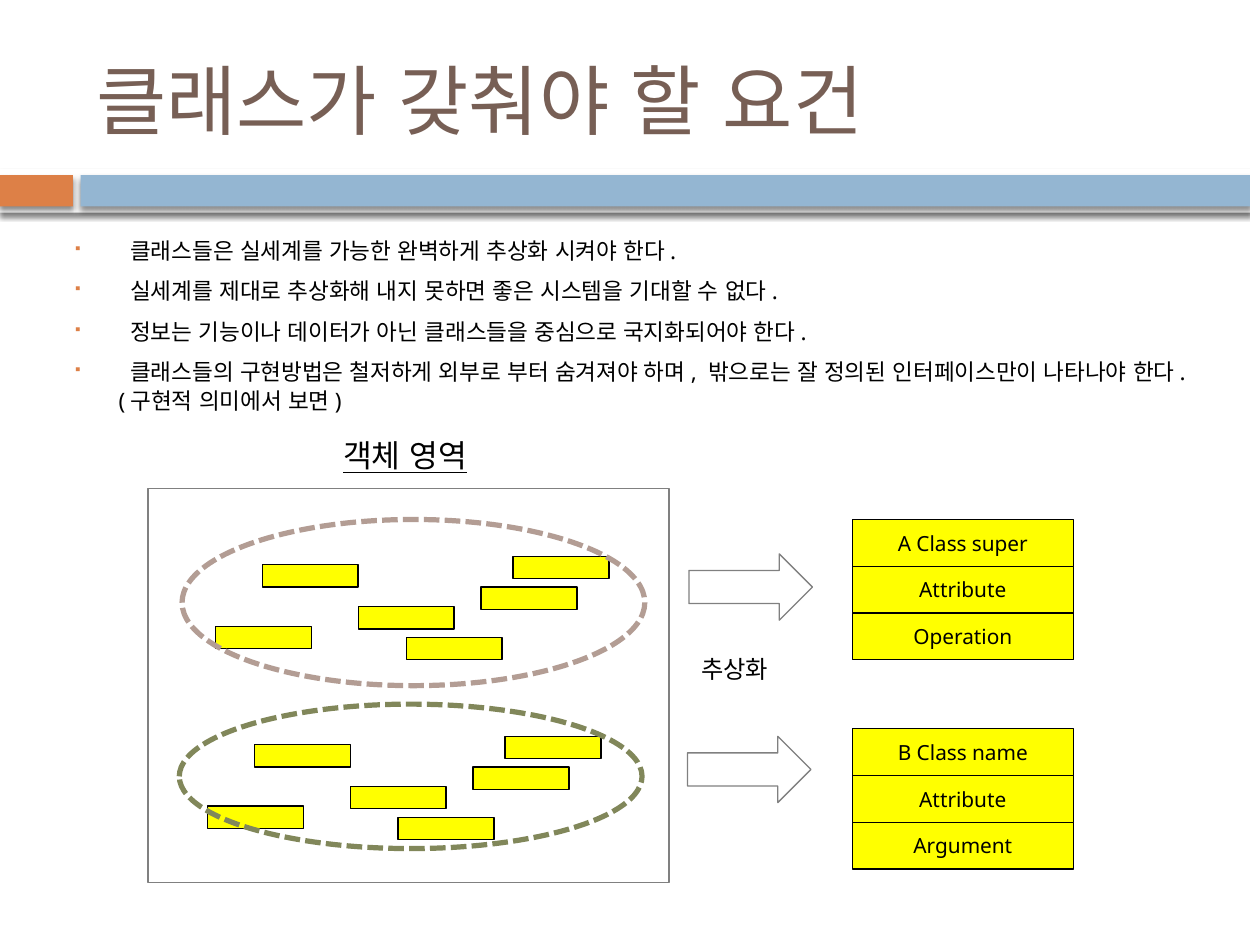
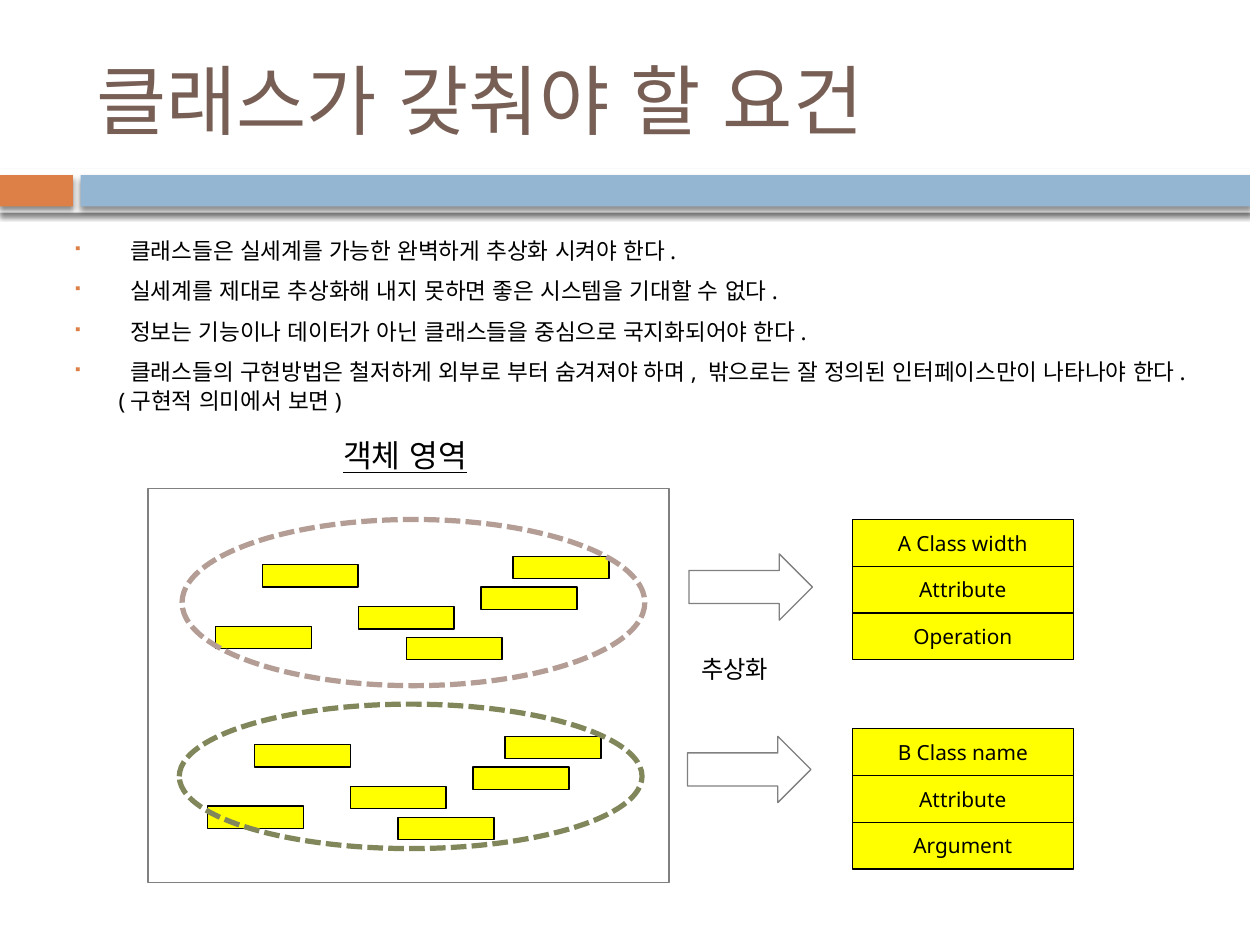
super: super -> width
